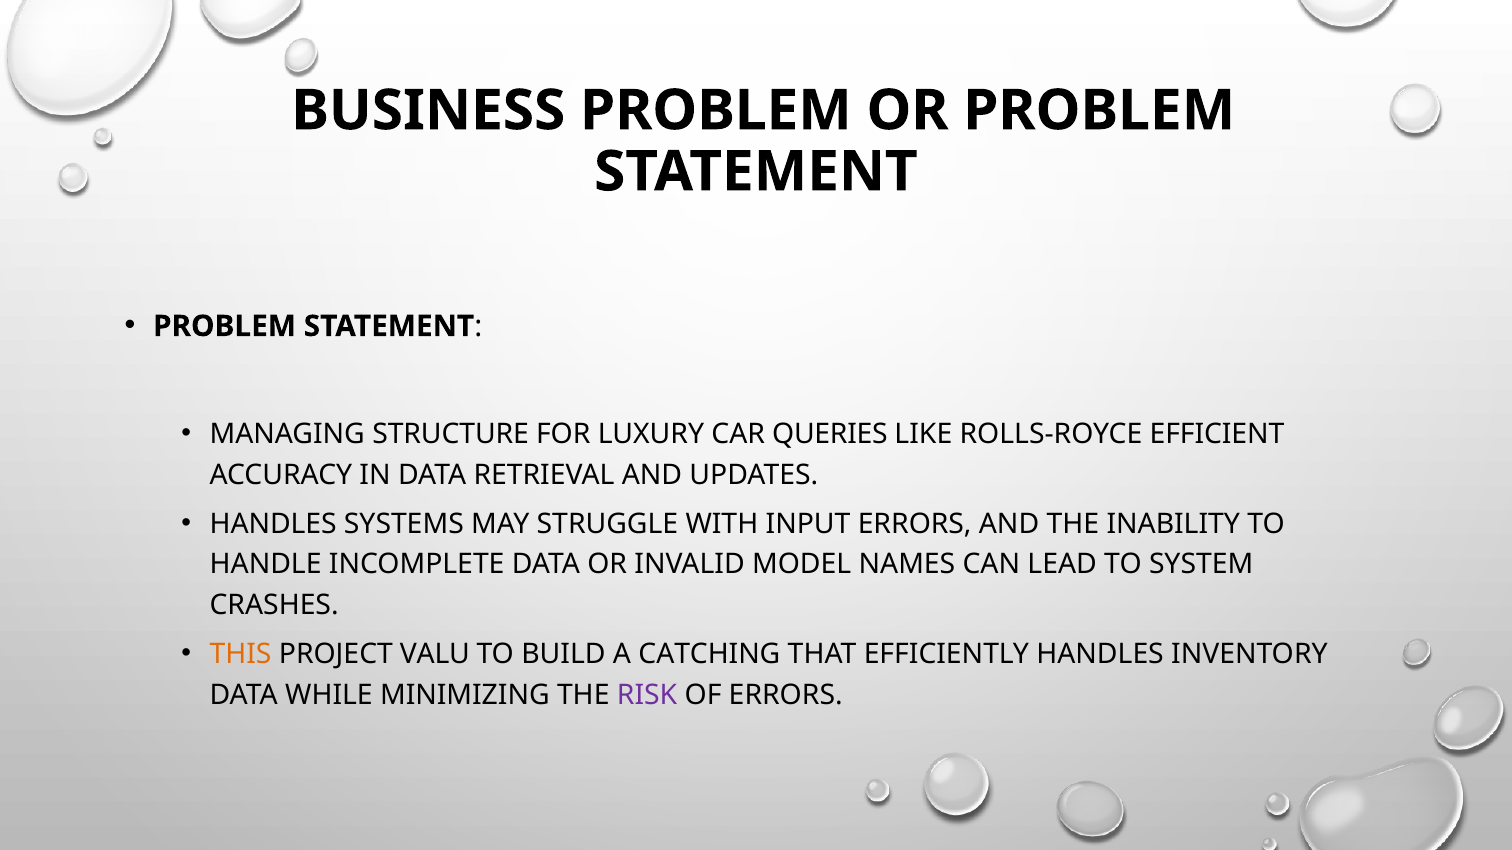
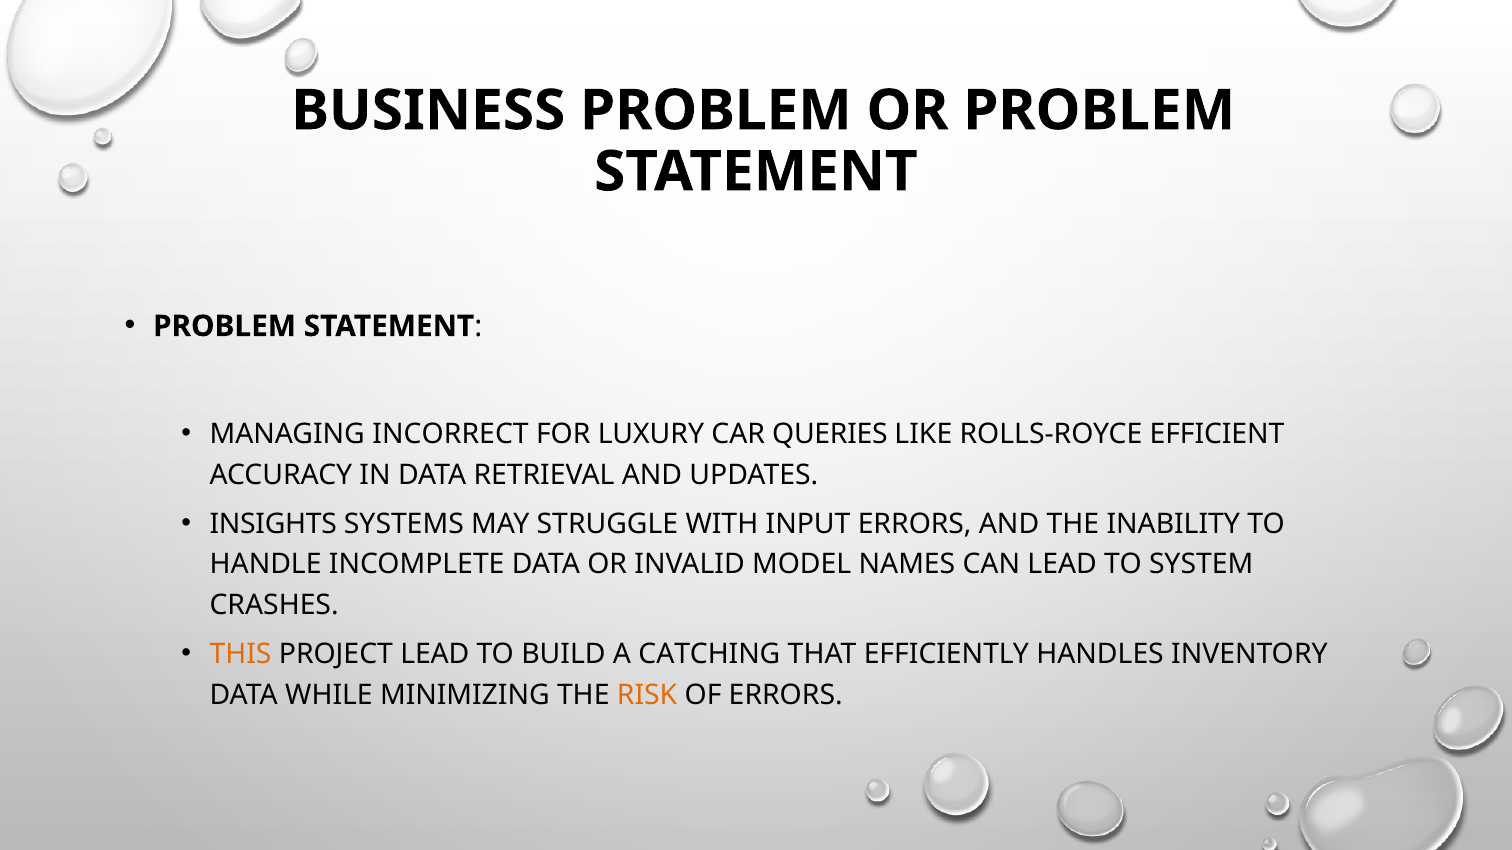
STRUCTURE: STRUCTURE -> INCORRECT
HANDLES at (273, 524): HANDLES -> INSIGHTS
PROJECT VALU: VALU -> LEAD
RISK colour: purple -> orange
